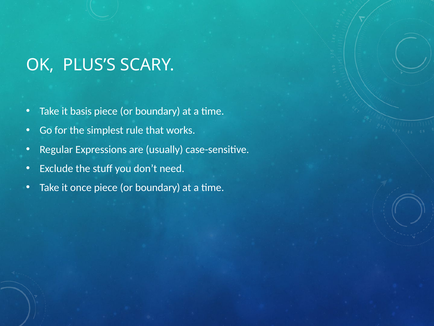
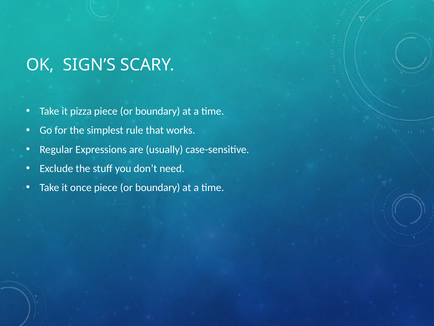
PLUS’S: PLUS’S -> SIGN’S
basis: basis -> pizza
